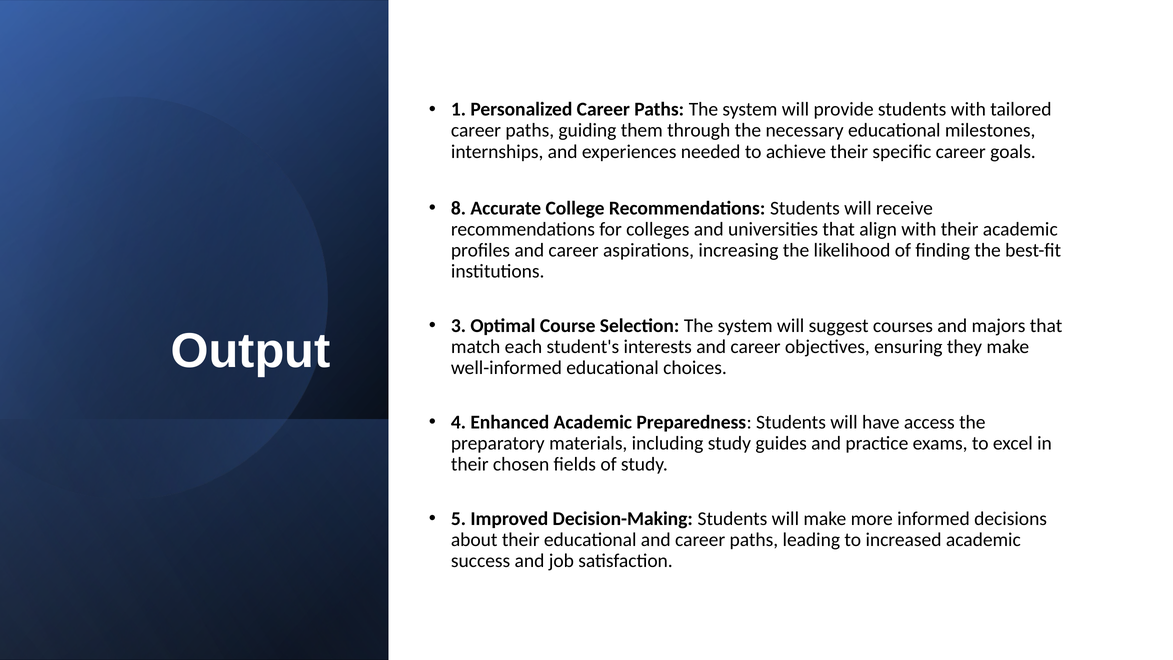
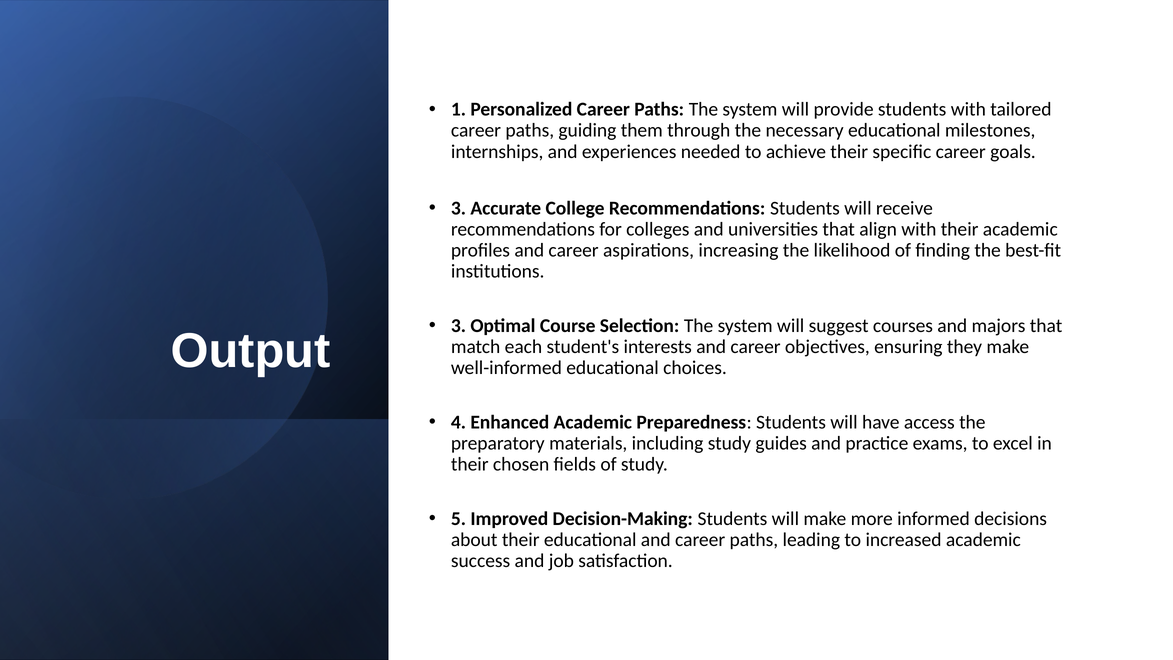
8 at (459, 208): 8 -> 3
